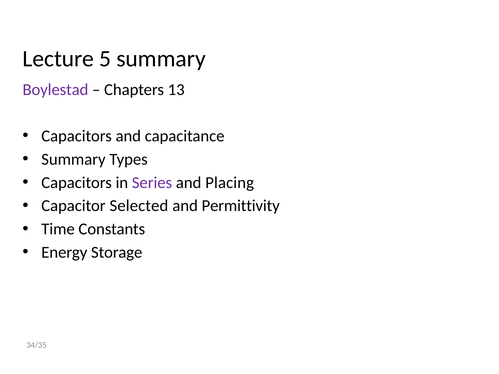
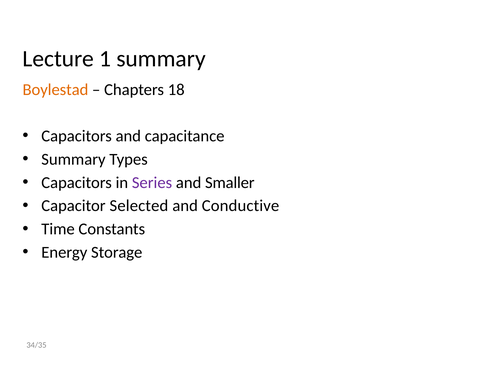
5: 5 -> 1
Boylestad colour: purple -> orange
13: 13 -> 18
Placing: Placing -> Smaller
Permittivity: Permittivity -> Conductive
